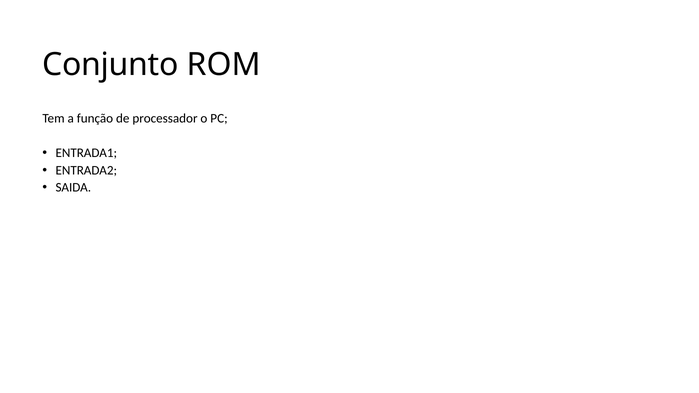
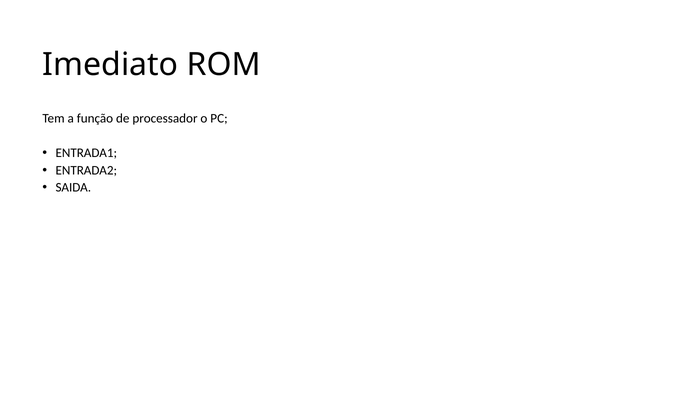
Conjunto: Conjunto -> Imediato
